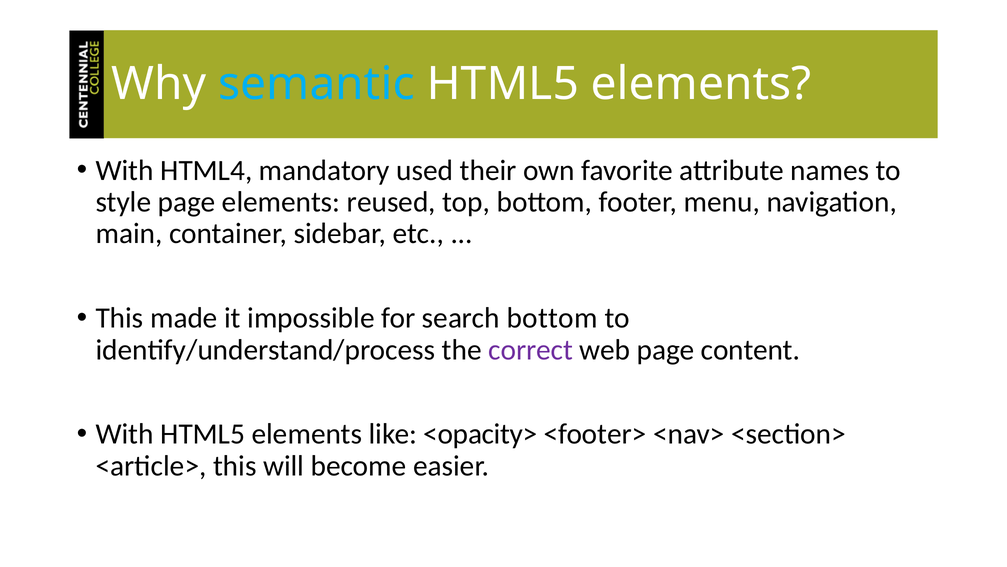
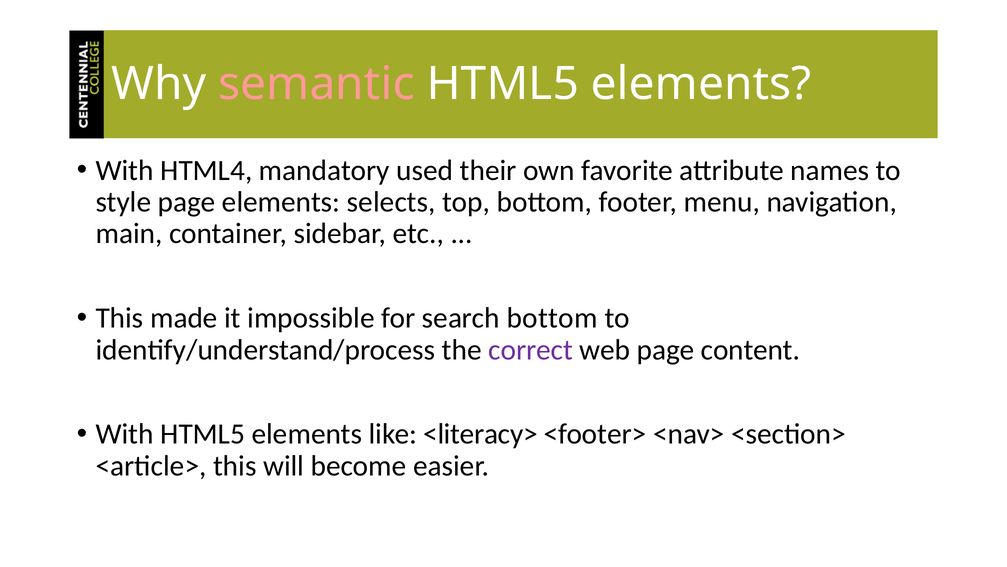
semantic colour: light blue -> pink
reused: reused -> selects
<opacity>: <opacity> -> <literacy>
